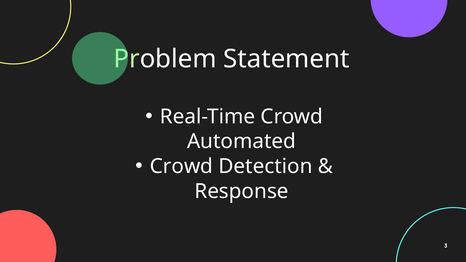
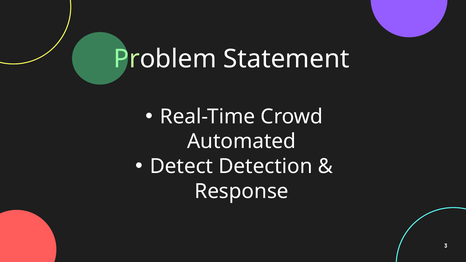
Crowd at (181, 166): Crowd -> Detect
